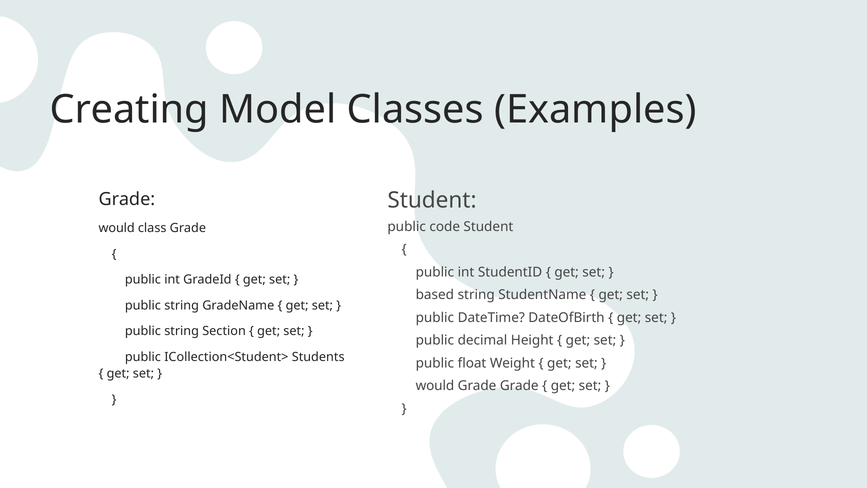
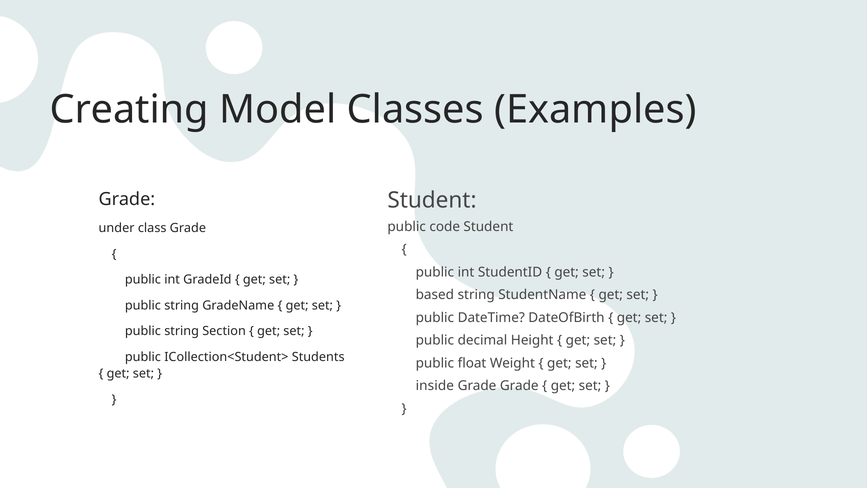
would at (117, 228): would -> under
would at (435, 386): would -> inside
